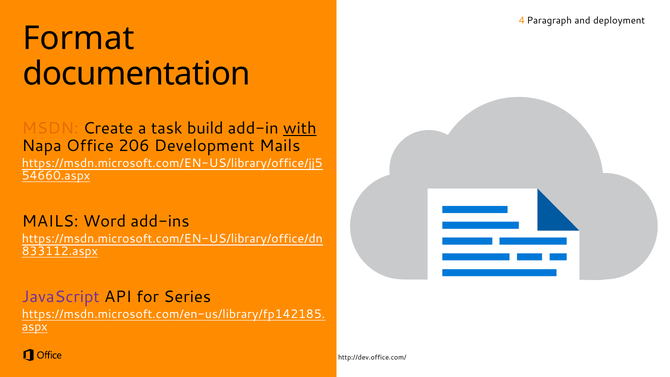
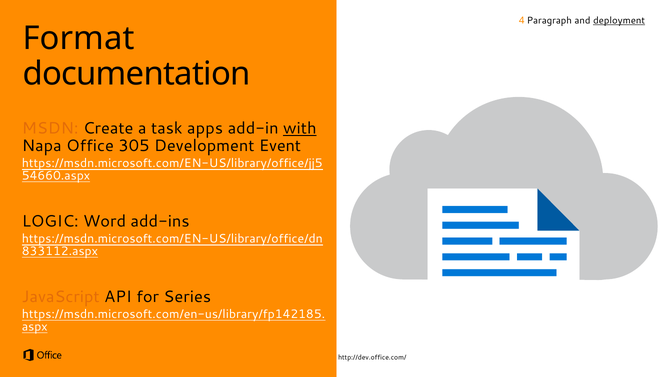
deployment underline: none -> present
build: build -> apps
206: 206 -> 305
Development Mails: Mails -> Event
MAILS at (50, 221): MAILS -> LOGIC
JavaScript colour: purple -> orange
